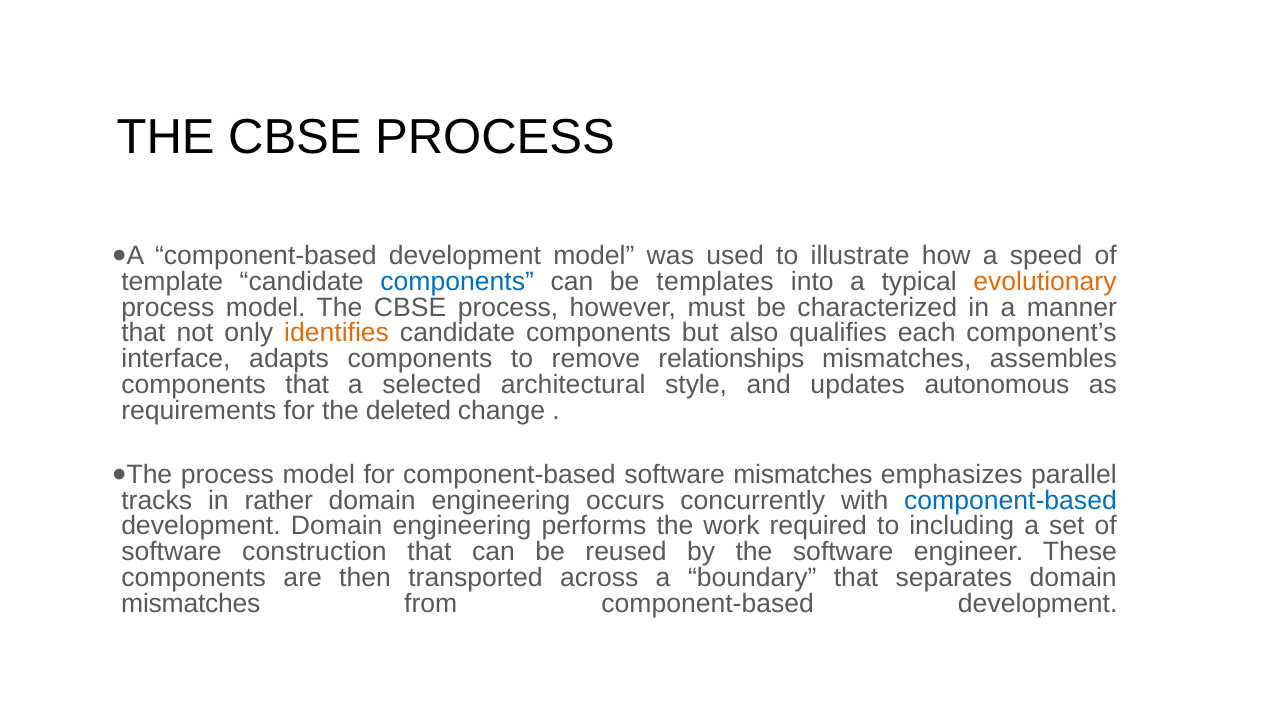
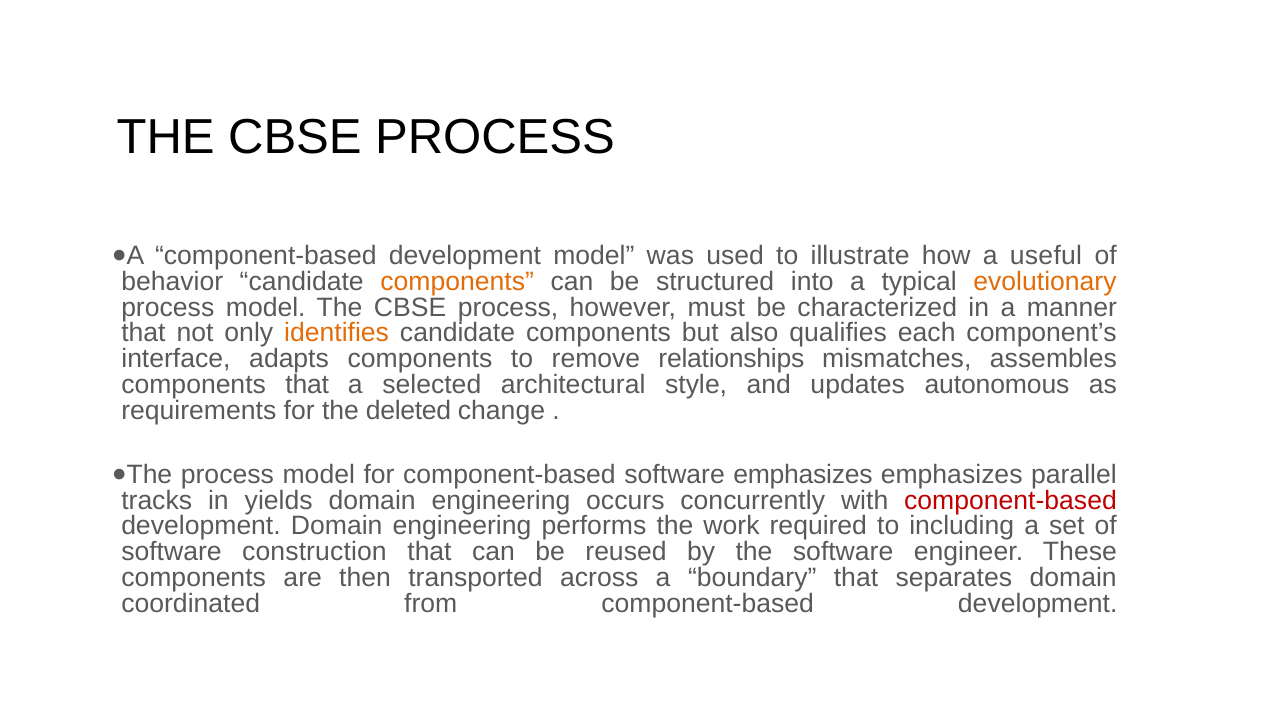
speed: speed -> useful
template: template -> behavior
components at (457, 281) colour: blue -> orange
templates: templates -> structured
software mismatches: mismatches -> emphasizes
rather: rather -> yields
component-based at (1010, 500) colour: blue -> red
mismatches at (191, 603): mismatches -> coordinated
